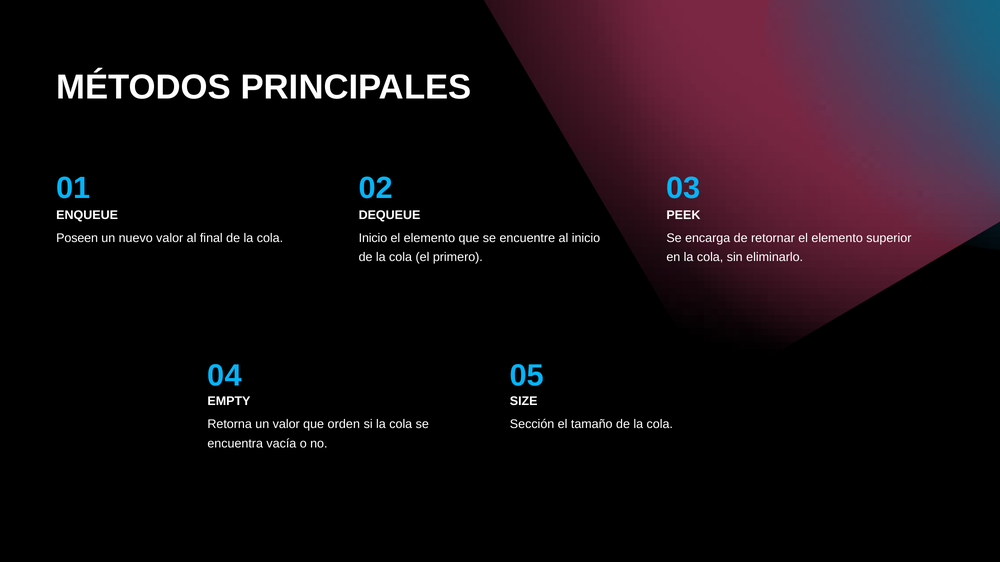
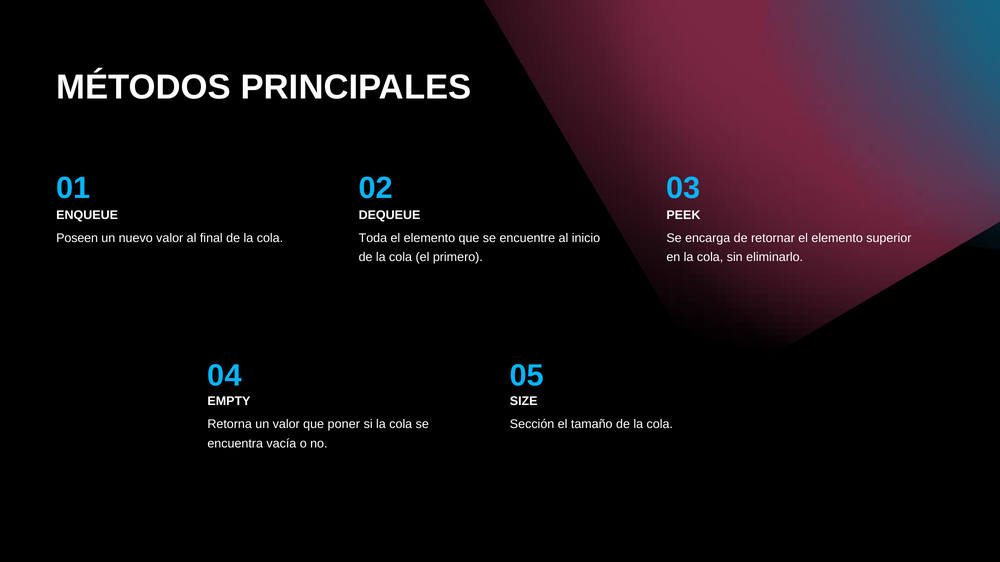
Inicio at (373, 238): Inicio -> Toda
orden: orden -> poner
